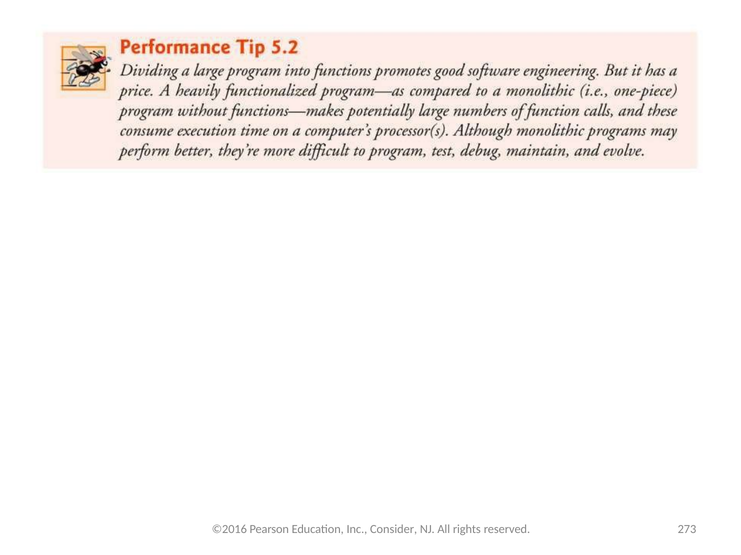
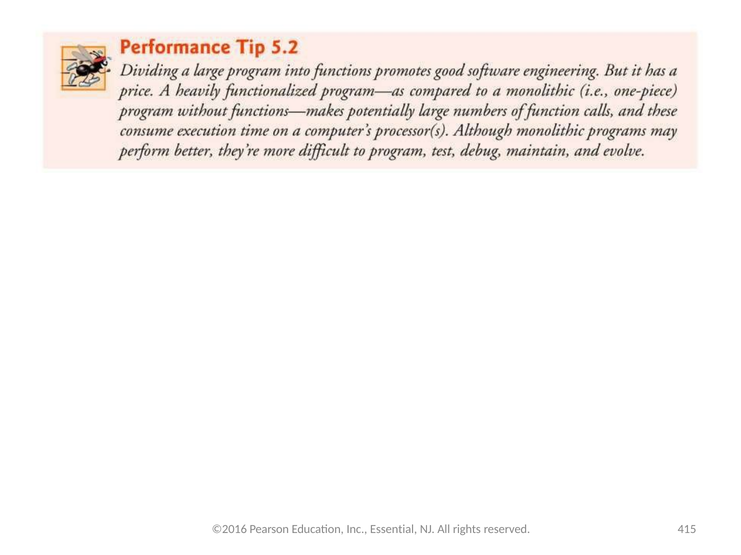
Consider: Consider -> Essential
273: 273 -> 415
